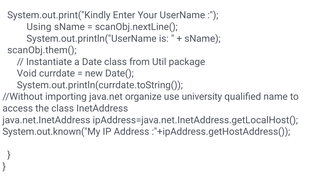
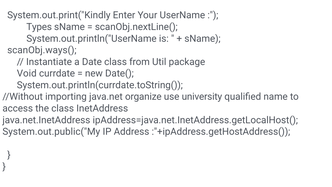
Using: Using -> Types
scanObj.them(: scanObj.them( -> scanObj.ways(
System.out.known("My: System.out.known("My -> System.out.public("My
